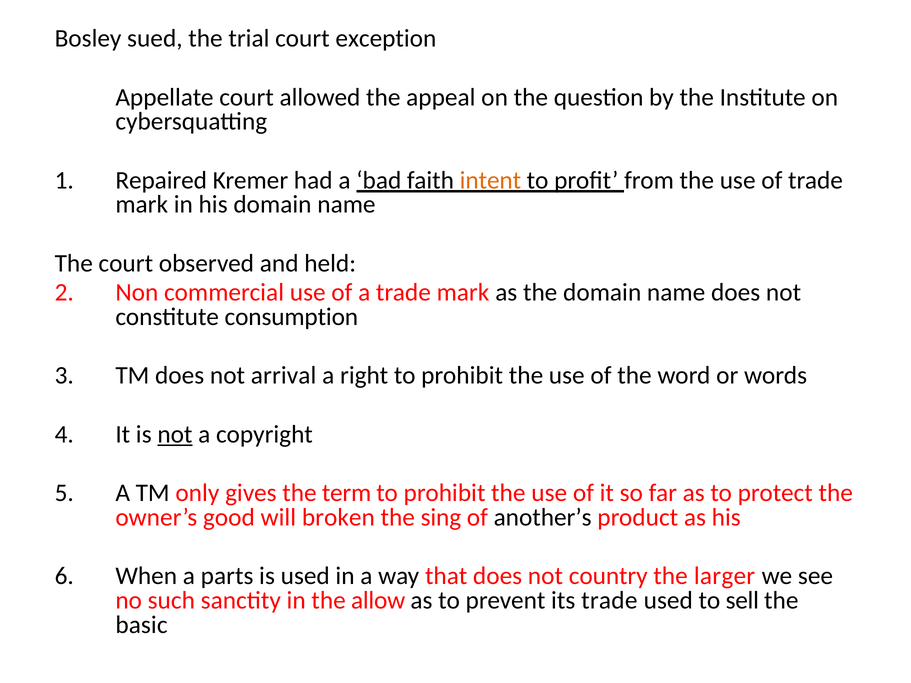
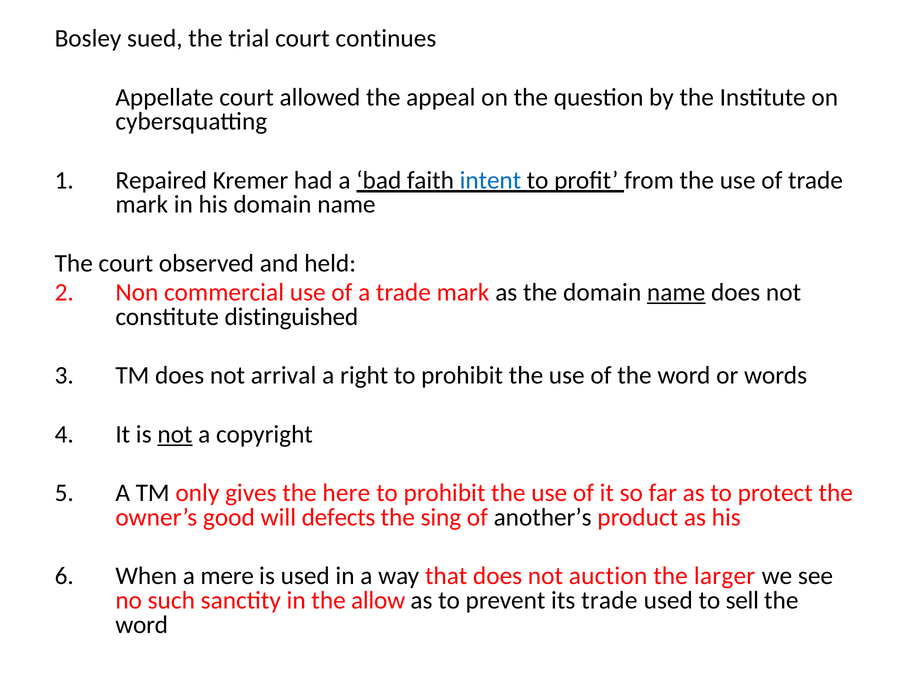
exception: exception -> continues
intent colour: orange -> blue
name at (676, 293) underline: none -> present
consumption: consumption -> distinguished
term: term -> here
broken: broken -> defects
parts: parts -> mere
country: country -> auction
basic at (141, 625): basic -> word
